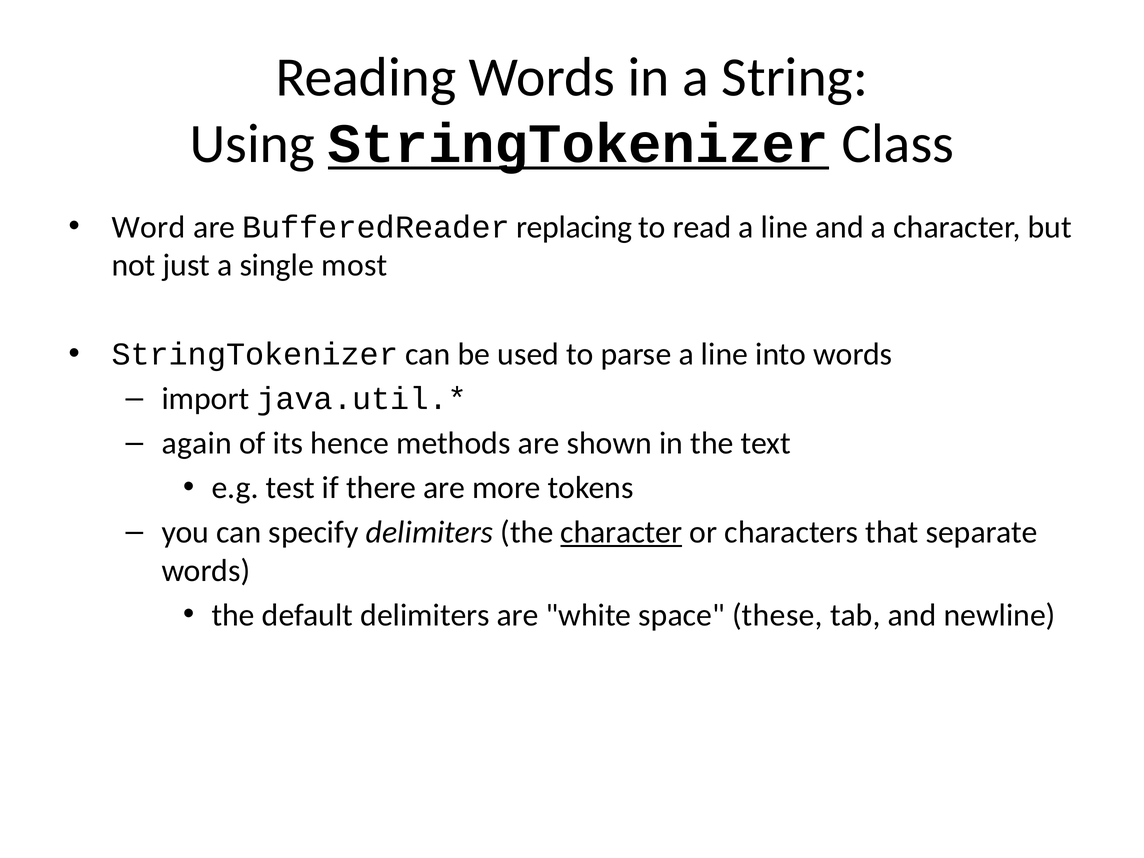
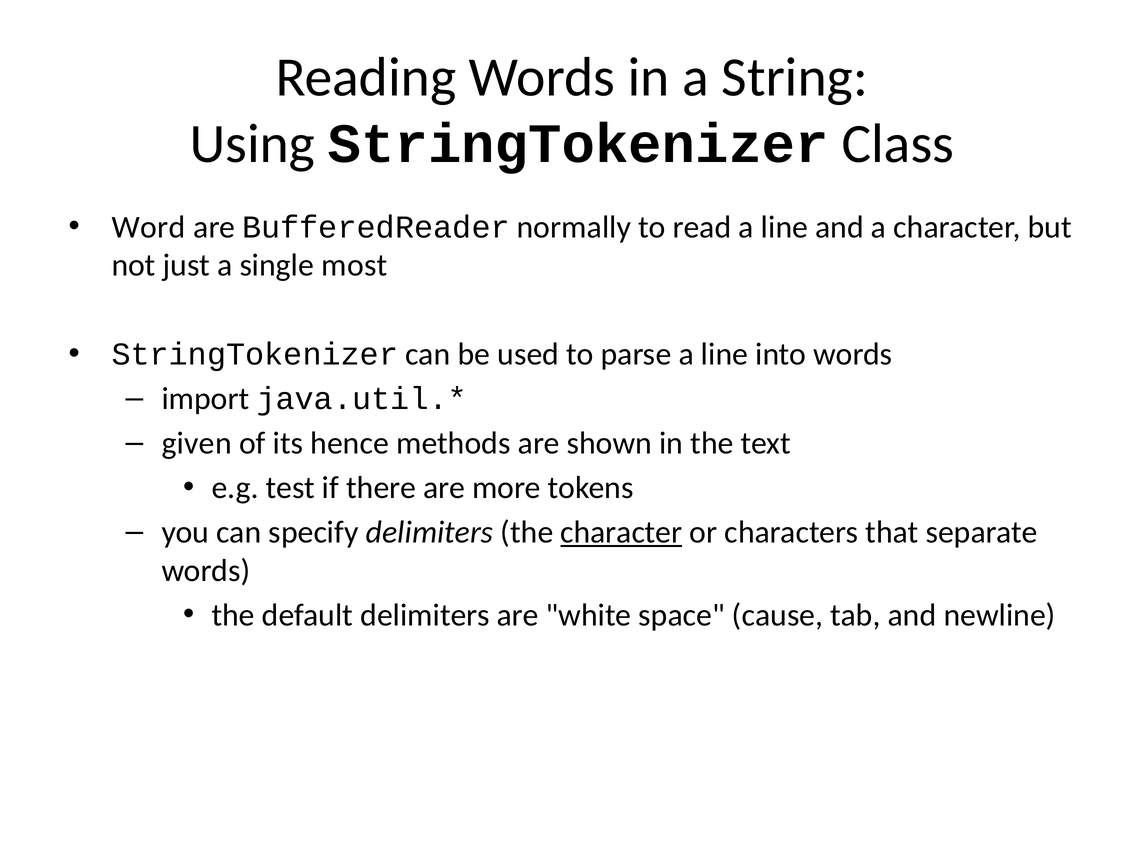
StringTokenizer at (578, 144) underline: present -> none
replacing: replacing -> normally
again: again -> given
these: these -> cause
